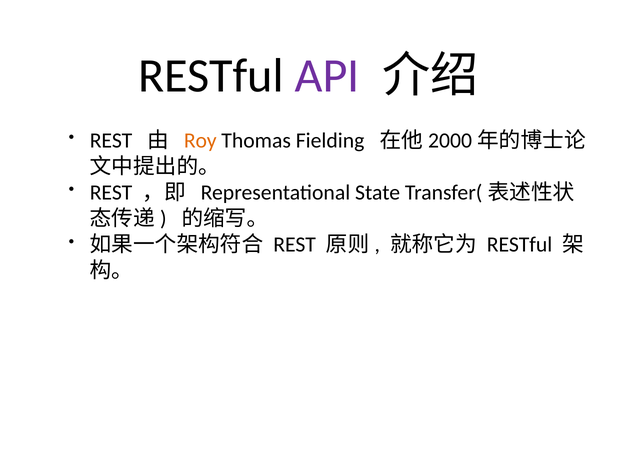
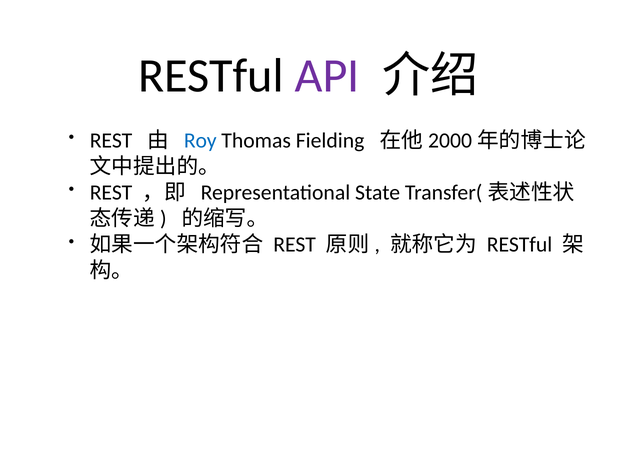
Roy colour: orange -> blue
